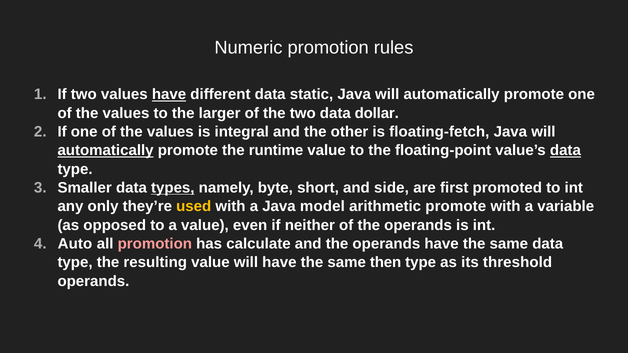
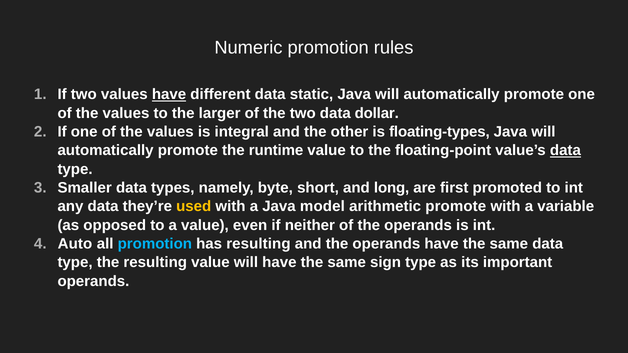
floating-fetch: floating-fetch -> floating-types
automatically at (106, 151) underline: present -> none
types underline: present -> none
side: side -> long
any only: only -> data
promotion at (155, 244) colour: pink -> light blue
has calculate: calculate -> resulting
then: then -> sign
threshold: threshold -> important
